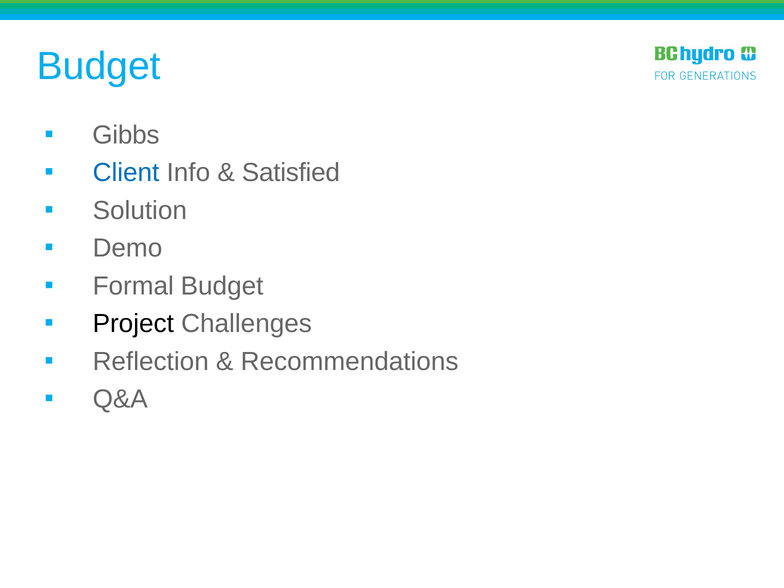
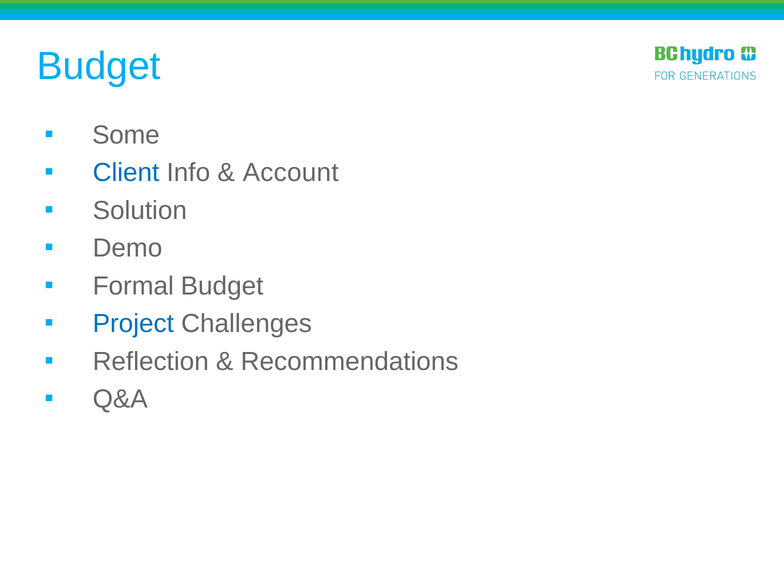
Gibbs: Gibbs -> Some
Satisfied: Satisfied -> Account
Project colour: black -> blue
